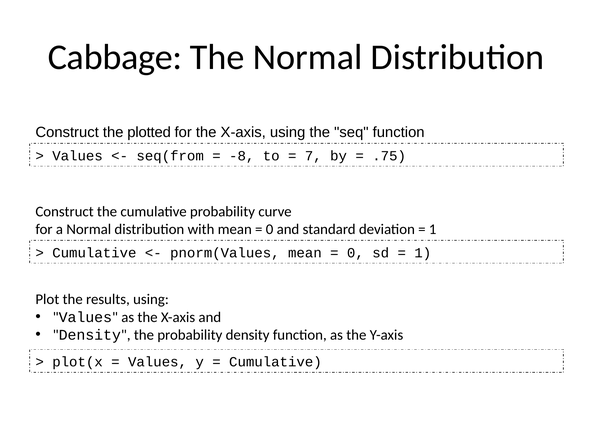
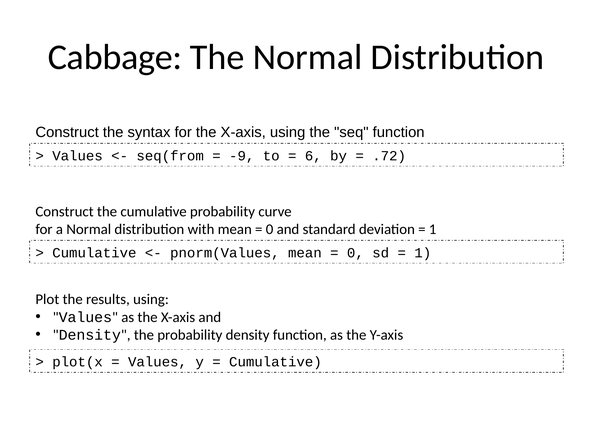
plotted: plotted -> syntax
-8: -8 -> -9
7: 7 -> 6
.75: .75 -> .72
